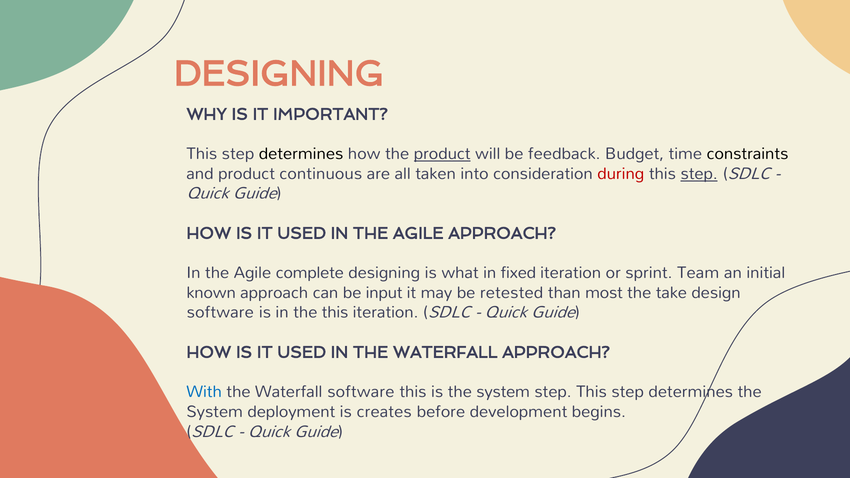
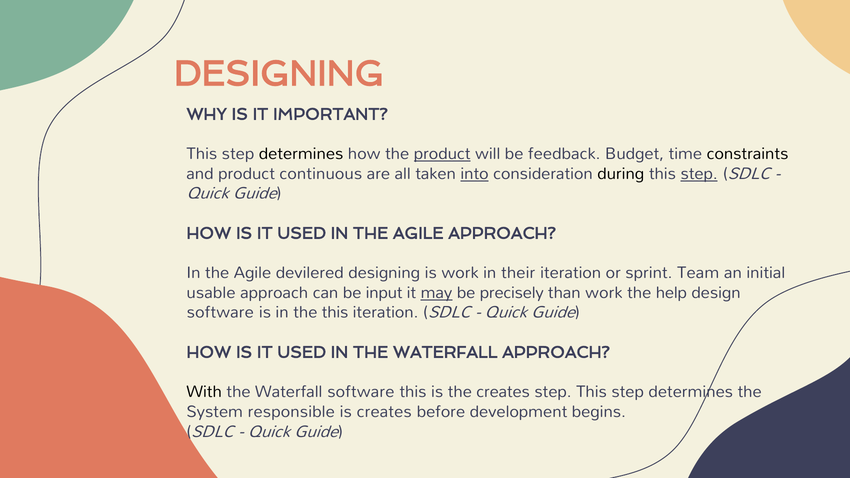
into underline: none -> present
during colour: red -> black
complete: complete -> devilered
is what: what -> work
fixed: fixed -> their
known: known -> usable
may underline: none -> present
retested: retested -> precisely
than most: most -> work
take: take -> help
With colour: blue -> black
is the system: system -> creates
deployment: deployment -> responsible
